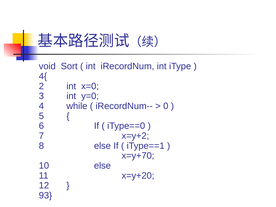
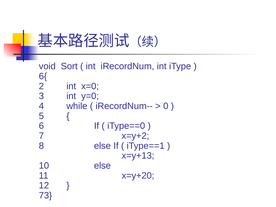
4{: 4{ -> 6{
x=y+70: x=y+70 -> x=y+13
93: 93 -> 73
